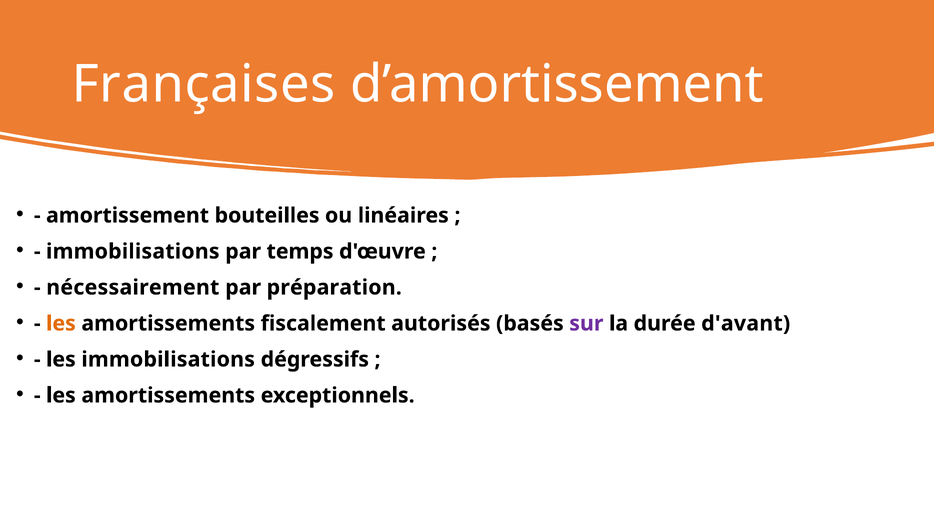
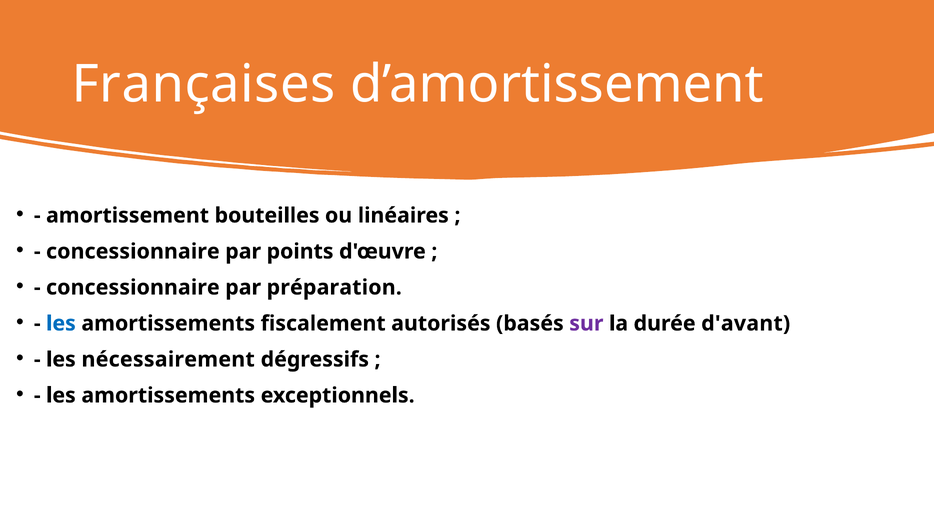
immobilisations at (133, 252): immobilisations -> concessionnaire
temps: temps -> points
nécessairement at (133, 288): nécessairement -> concessionnaire
les at (61, 324) colour: orange -> blue
les immobilisations: immobilisations -> nécessairement
